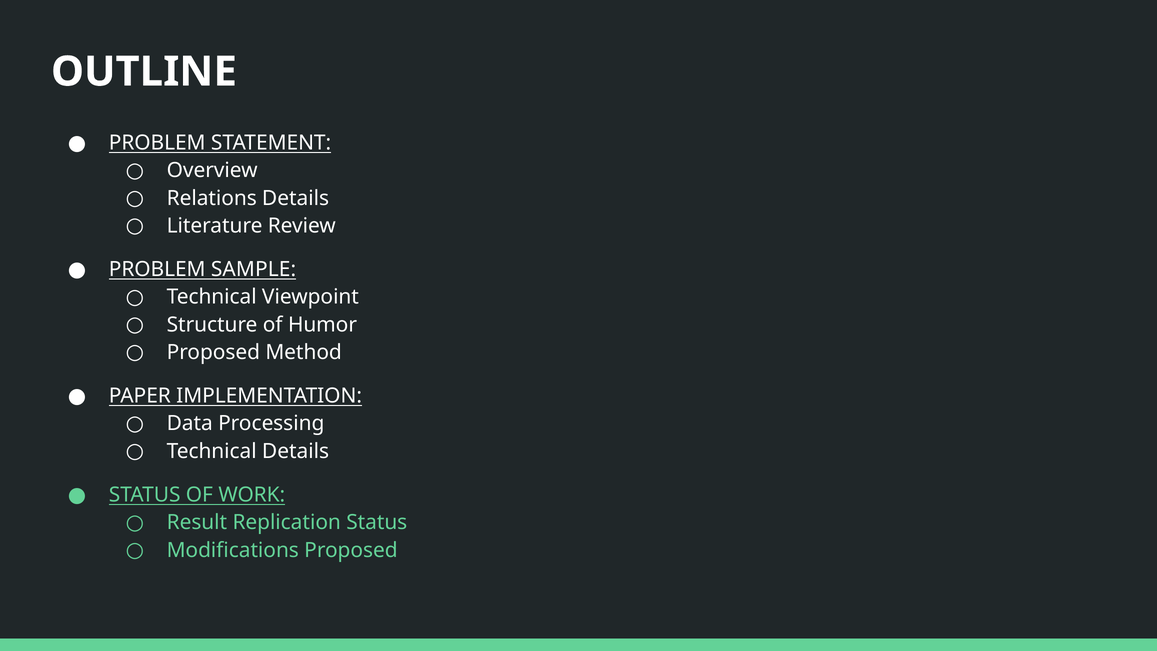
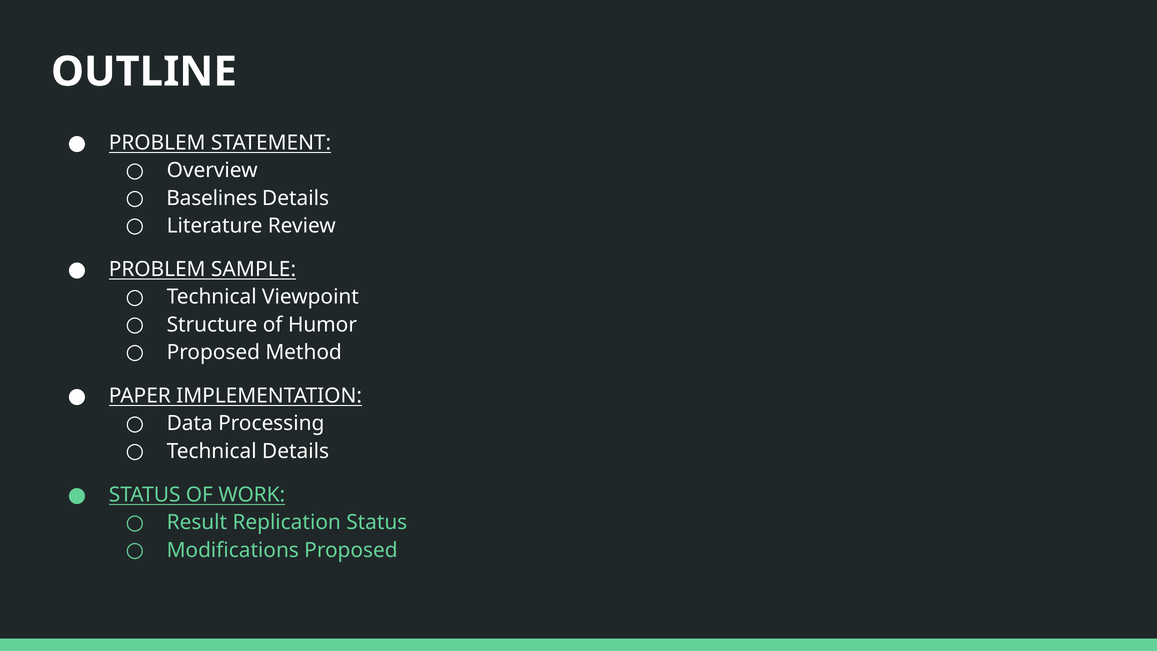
Relations: Relations -> Baselines
